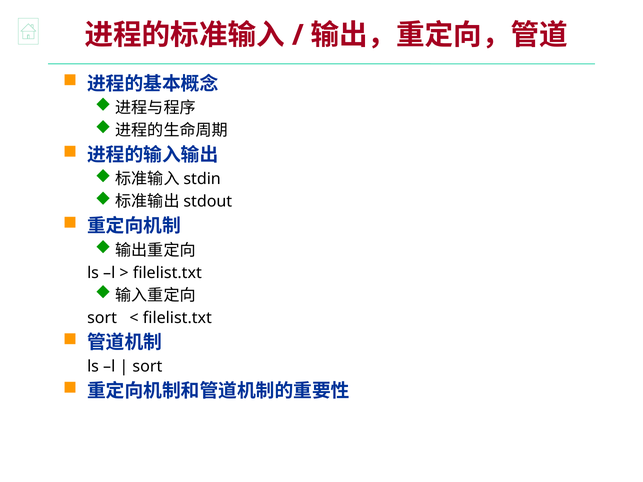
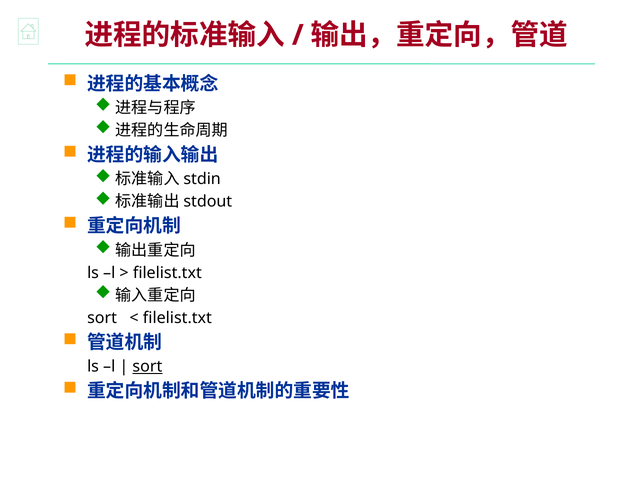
sort at (147, 367) underline: none -> present
